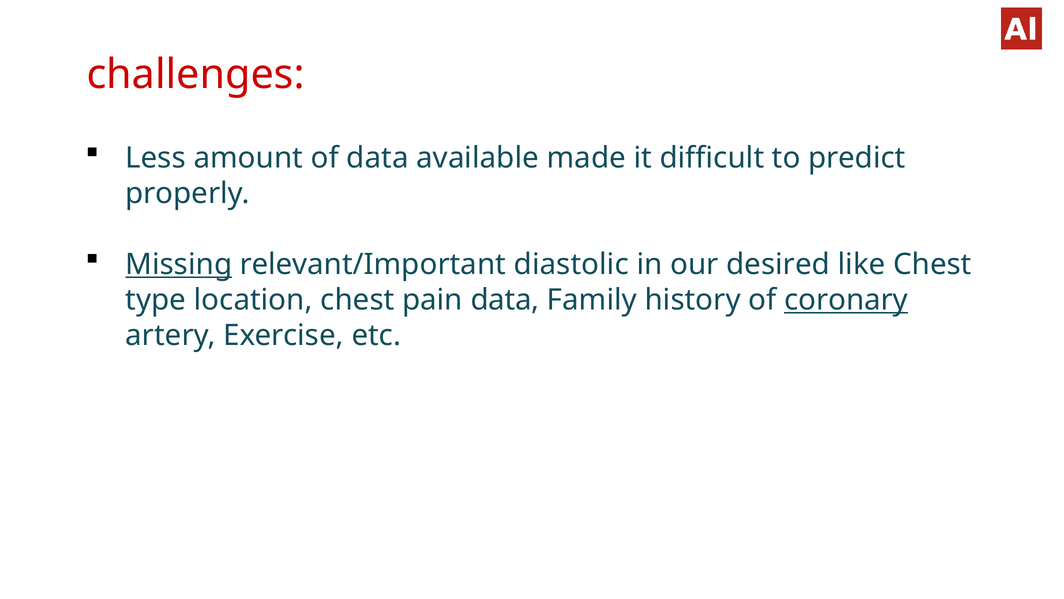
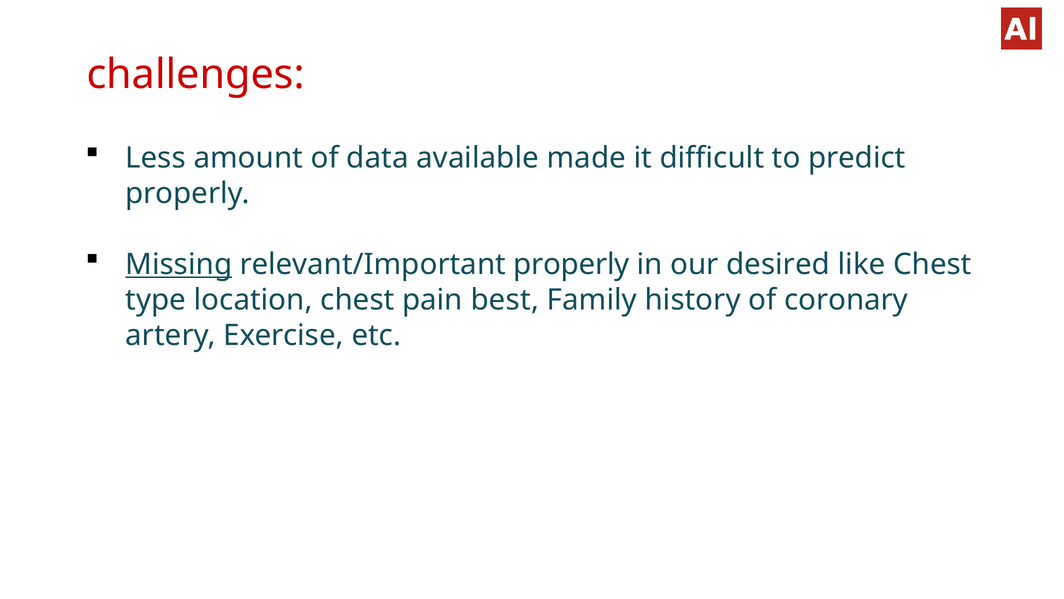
relevant/Important diastolic: diastolic -> properly
pain data: data -> best
coronary underline: present -> none
